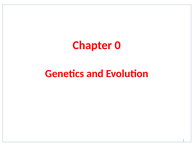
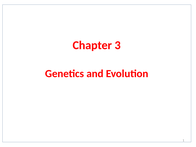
0: 0 -> 3
